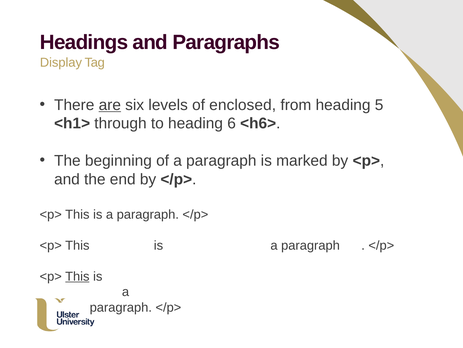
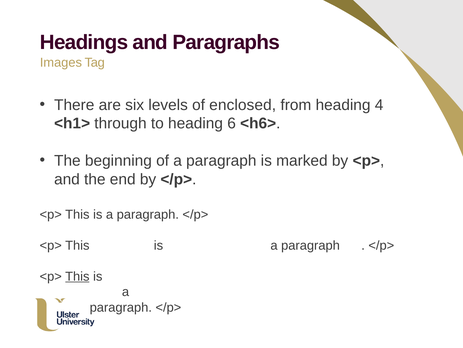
Display: Display -> Images
are underline: present -> none
5: 5 -> 4
